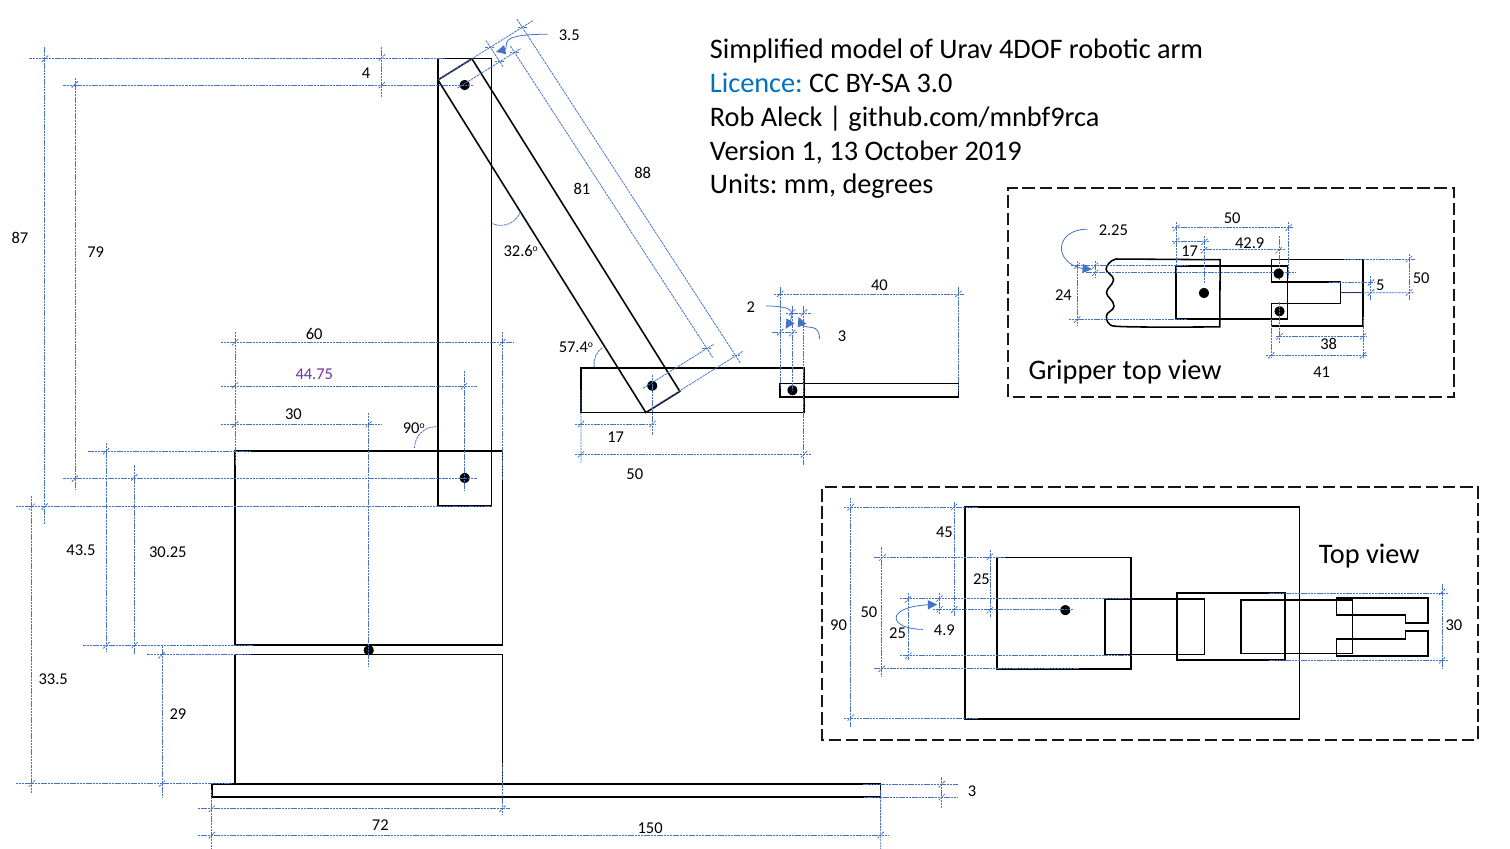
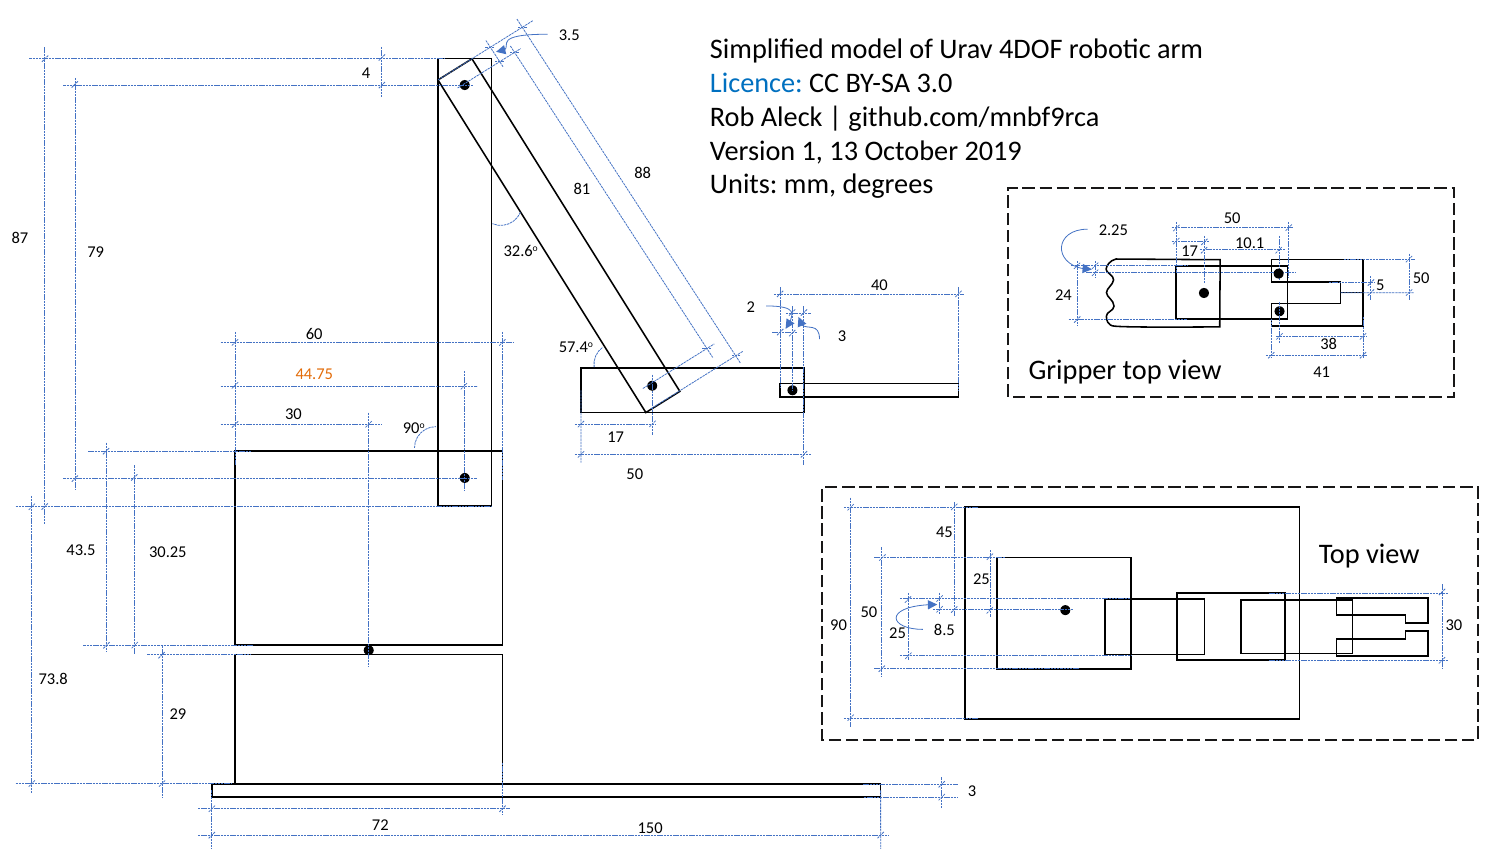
42.9: 42.9 -> 10.1
44.75 colour: purple -> orange
4.9: 4.9 -> 8.5
33.5: 33.5 -> 73.8
